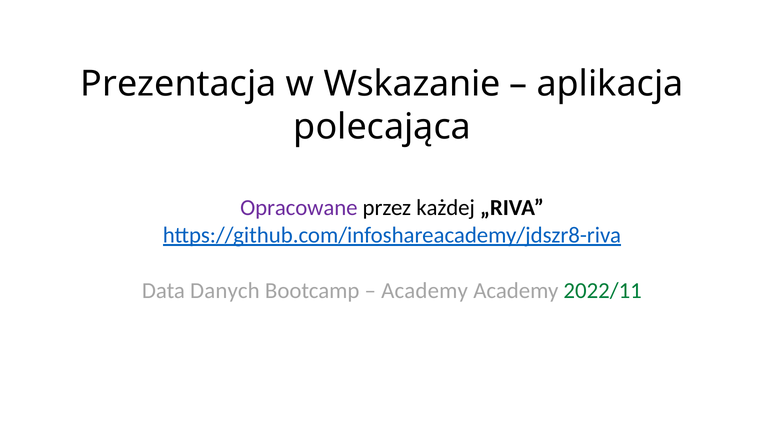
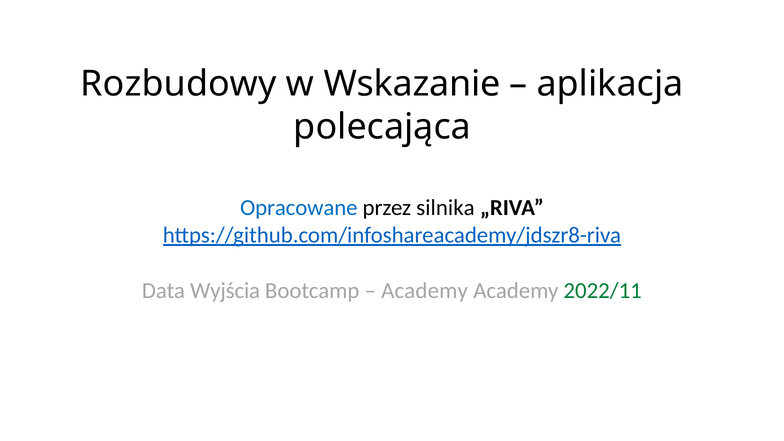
Prezentacja: Prezentacja -> Rozbudowy
Opracowane colour: purple -> blue
każdej: każdej -> silnika
Danych: Danych -> Wyjścia
